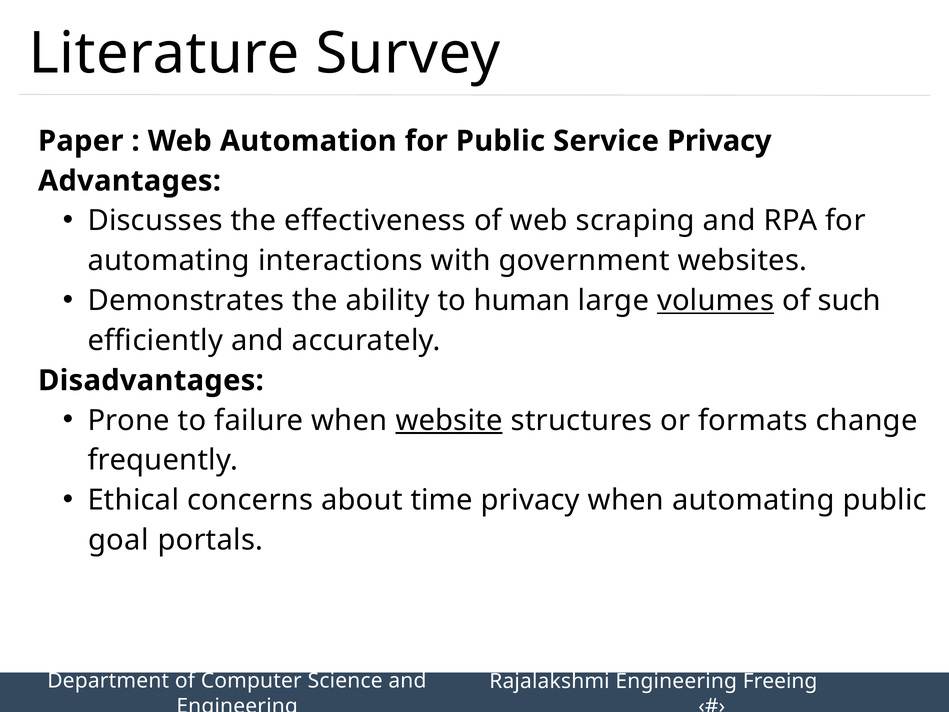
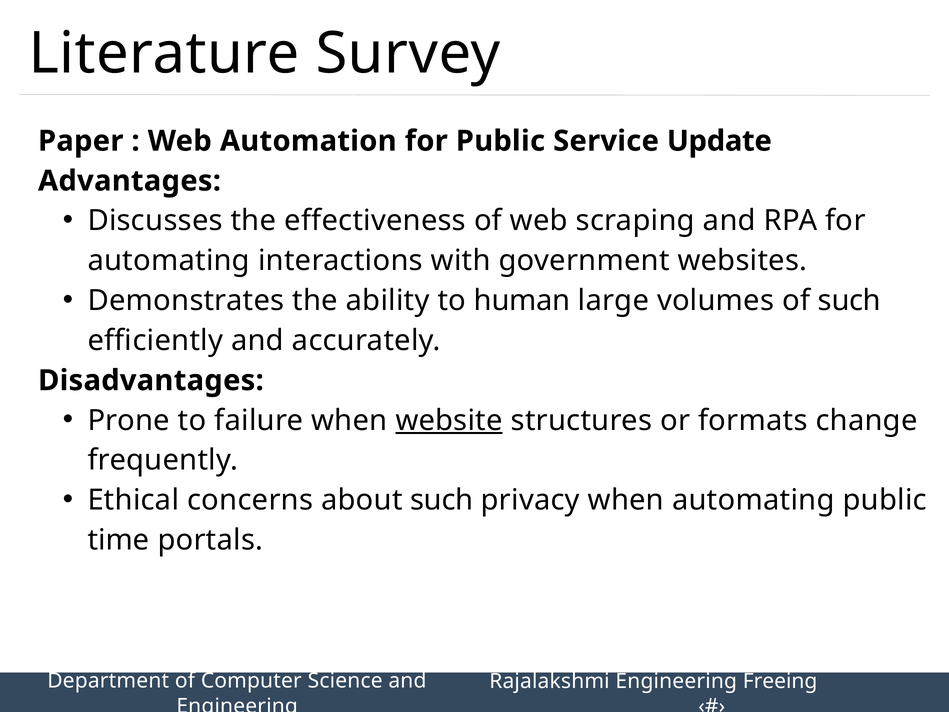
Service Privacy: Privacy -> Update
volumes underline: present -> none
about time: time -> such
goal: goal -> time
